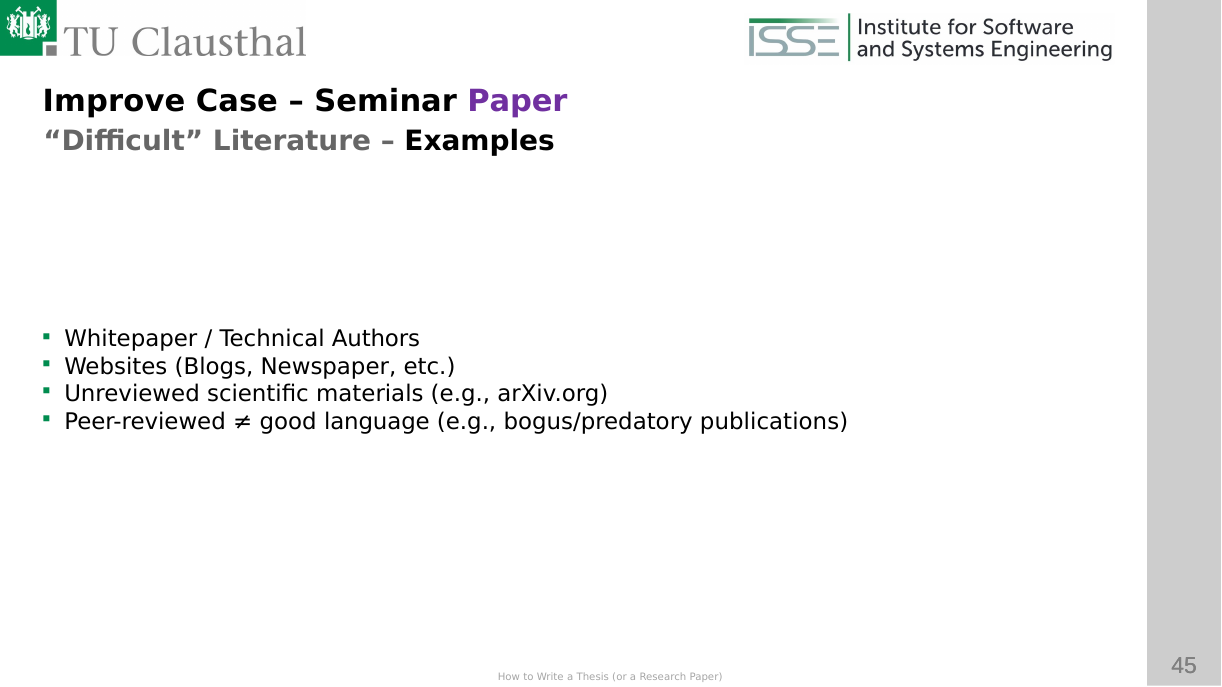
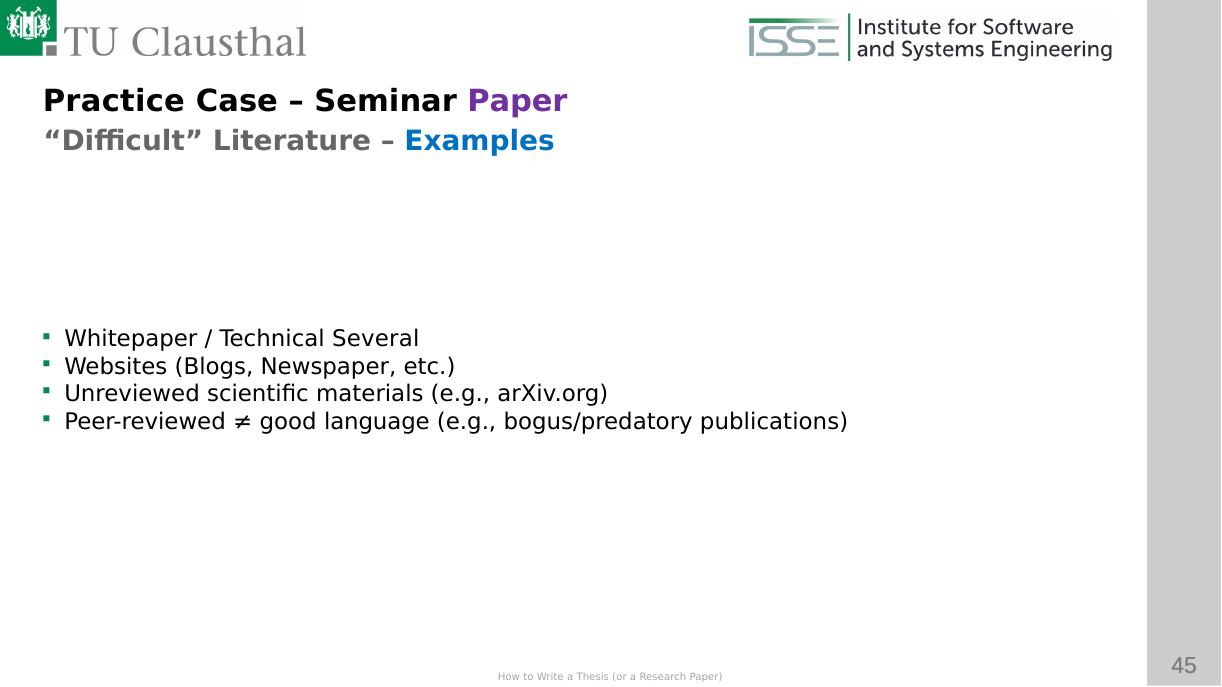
Improve: Improve -> Practice
Examples colour: black -> blue
Authors: Authors -> Several
